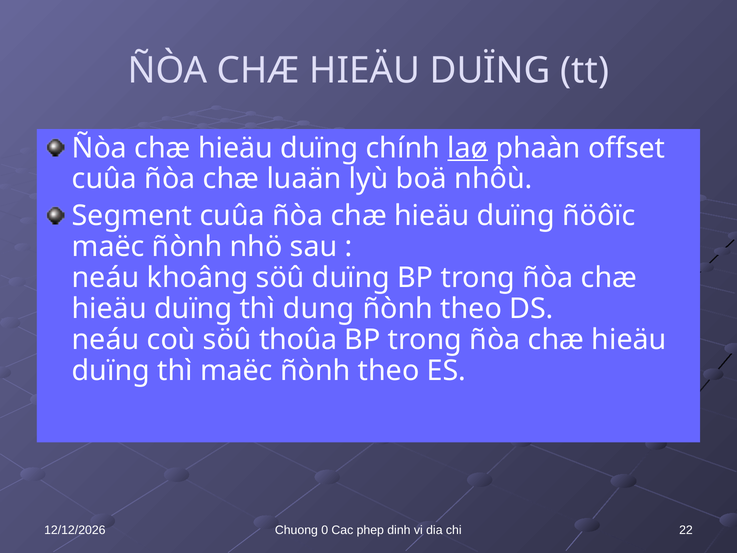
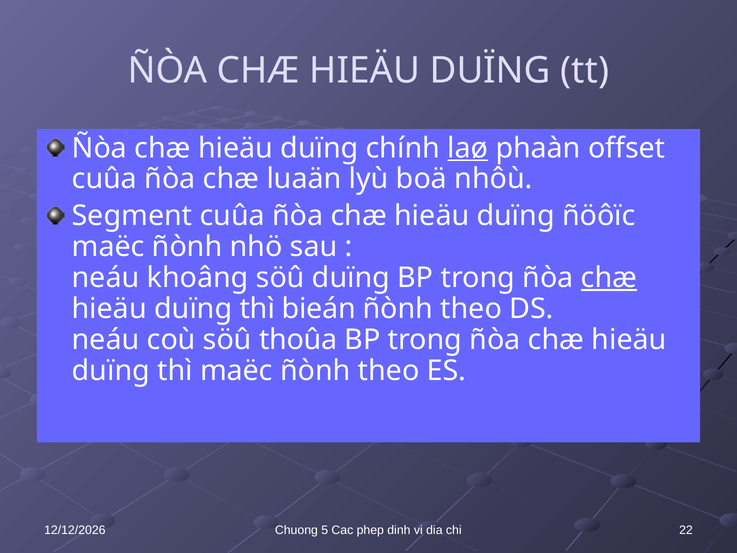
chæ at (609, 278) underline: none -> present
dung: dung -> bieán
0: 0 -> 5
